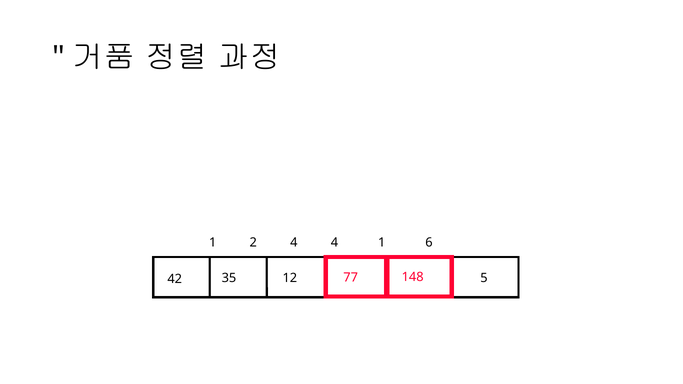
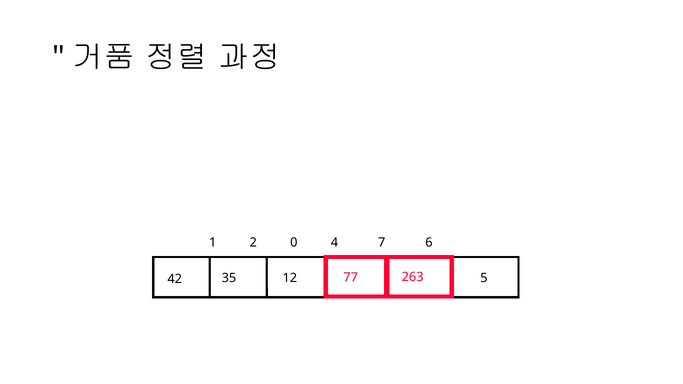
2 4: 4 -> 0
4 1: 1 -> 7
148: 148 -> 263
